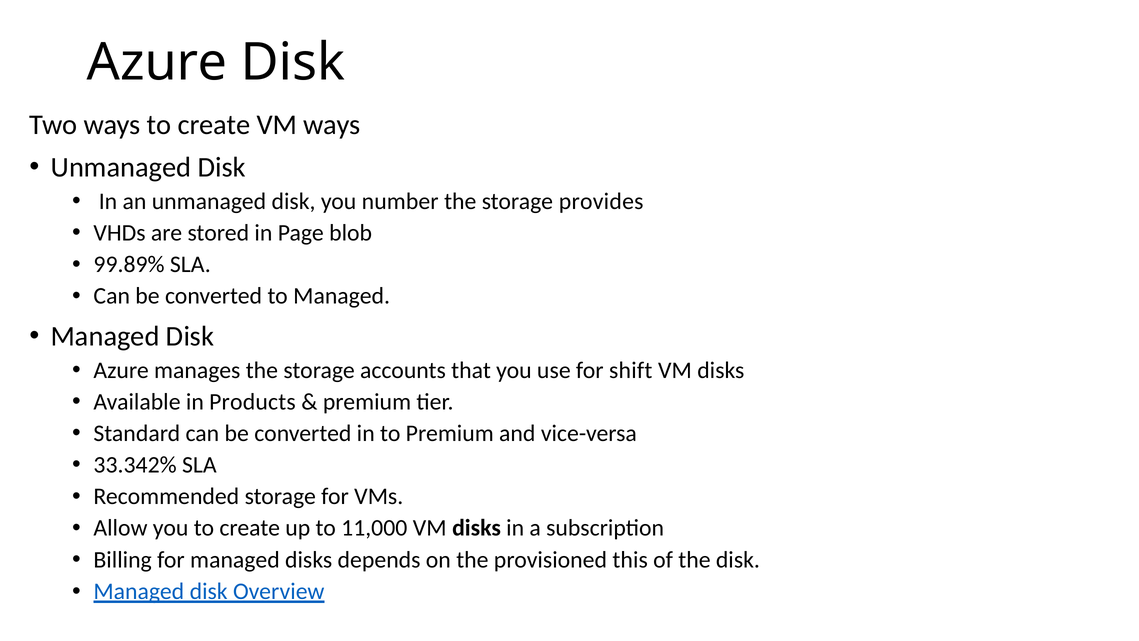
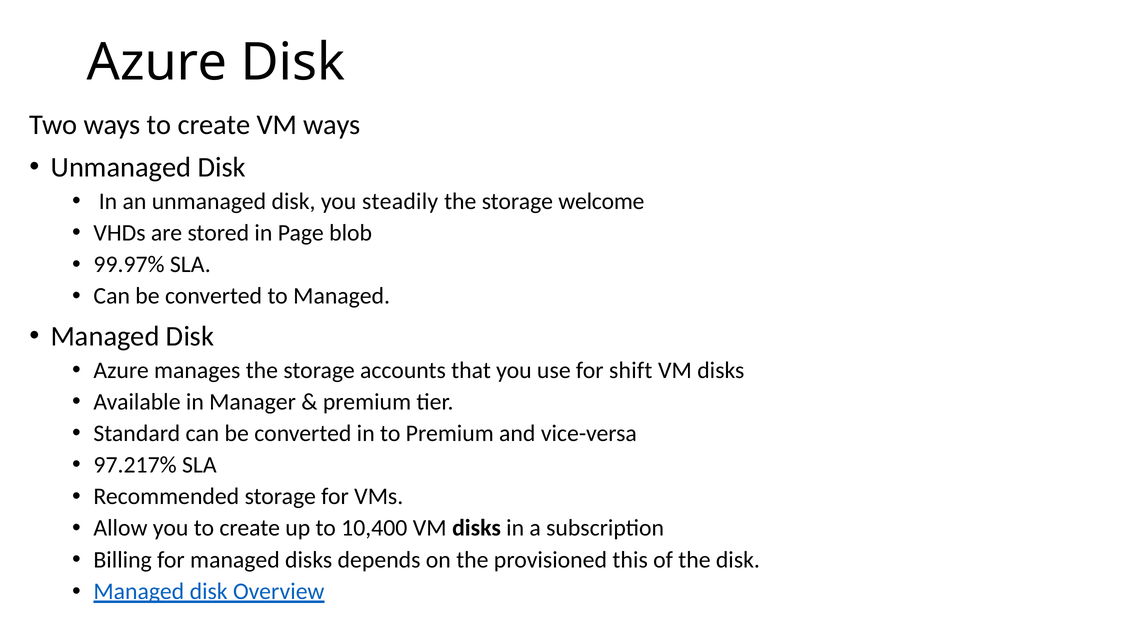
number: number -> steadily
provides: provides -> welcome
99.89%: 99.89% -> 99.97%
Products: Products -> Manager
33.342%: 33.342% -> 97.217%
11,000: 11,000 -> 10,400
